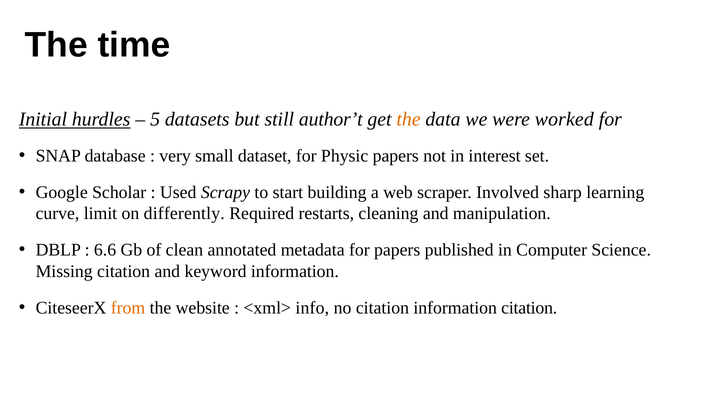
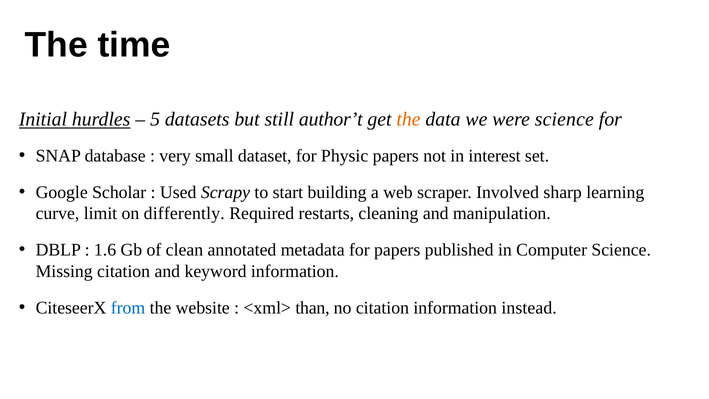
were worked: worked -> science
6.6: 6.6 -> 1.6
from colour: orange -> blue
info: info -> than
information citation: citation -> instead
